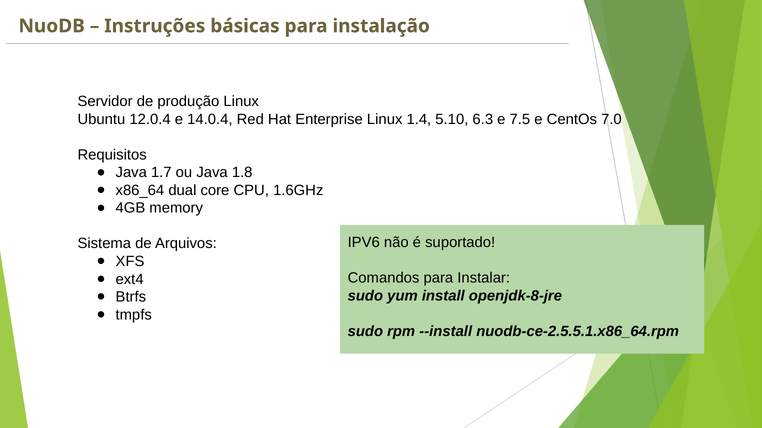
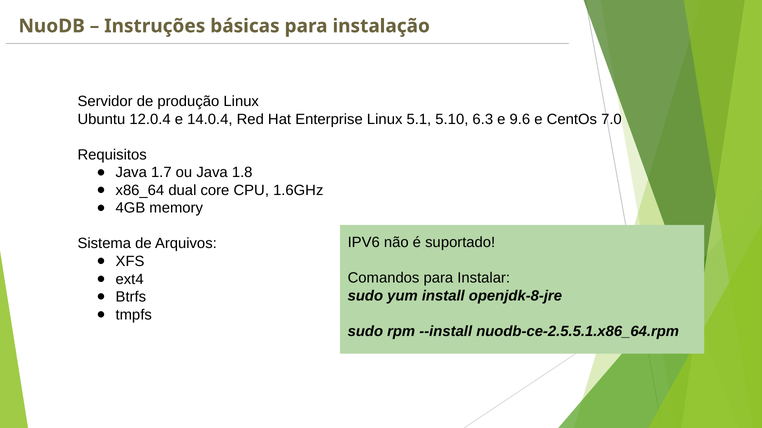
1.4: 1.4 -> 5.1
7.5: 7.5 -> 9.6
